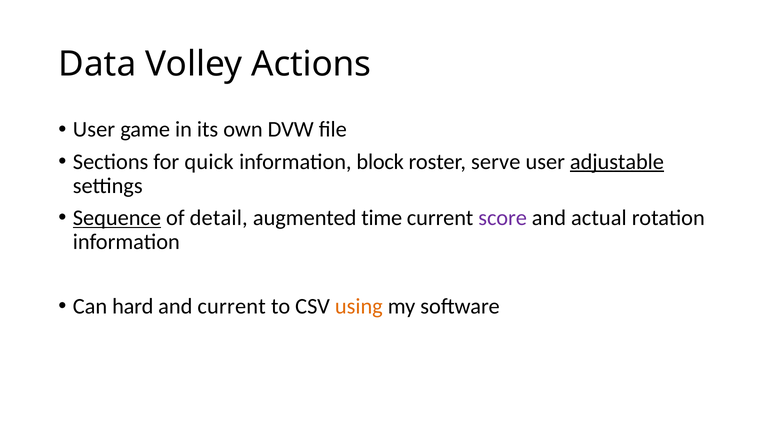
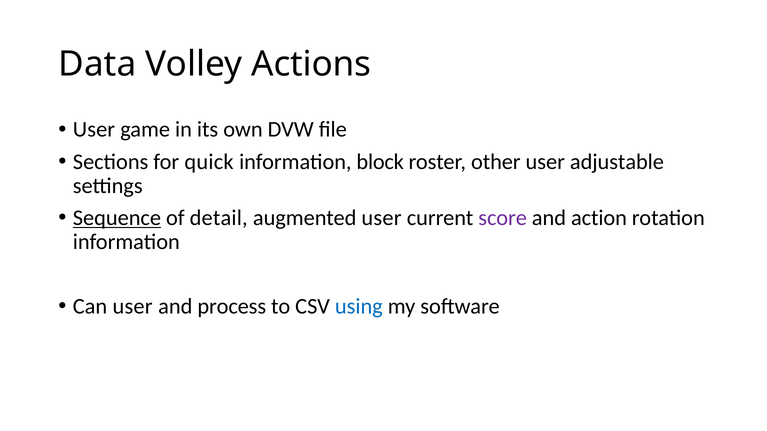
serve: serve -> other
adjustable underline: present -> none
augmented time: time -> user
actual: actual -> action
Can hard: hard -> user
and current: current -> process
using colour: orange -> blue
